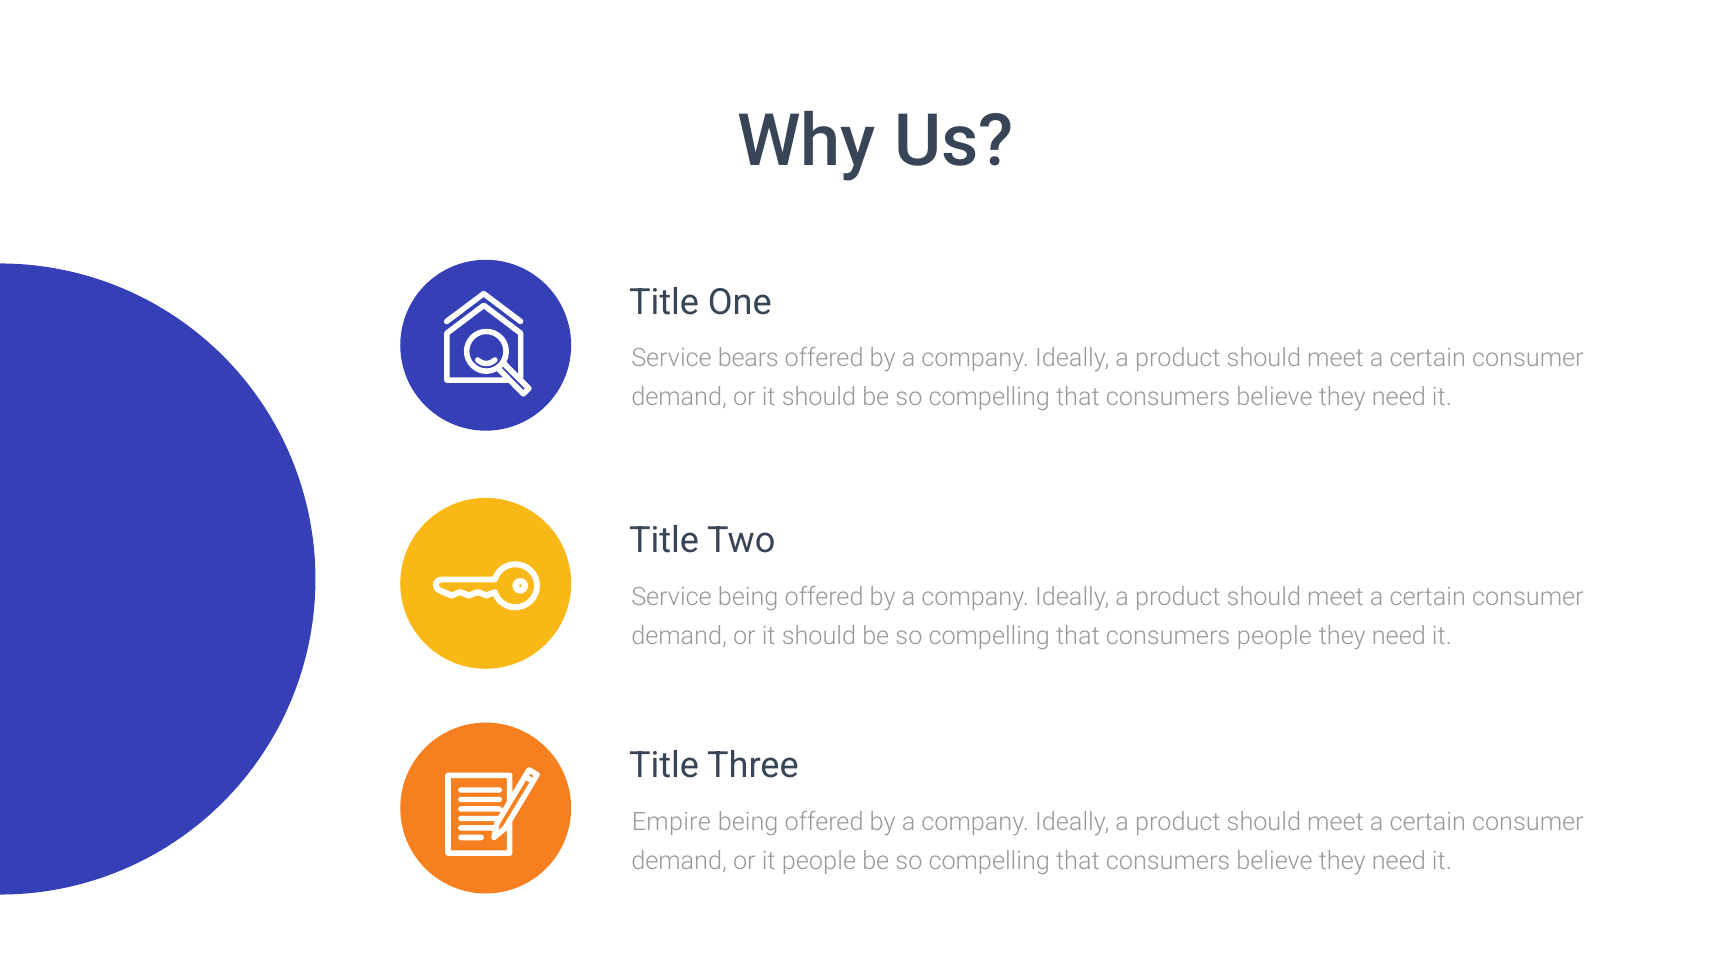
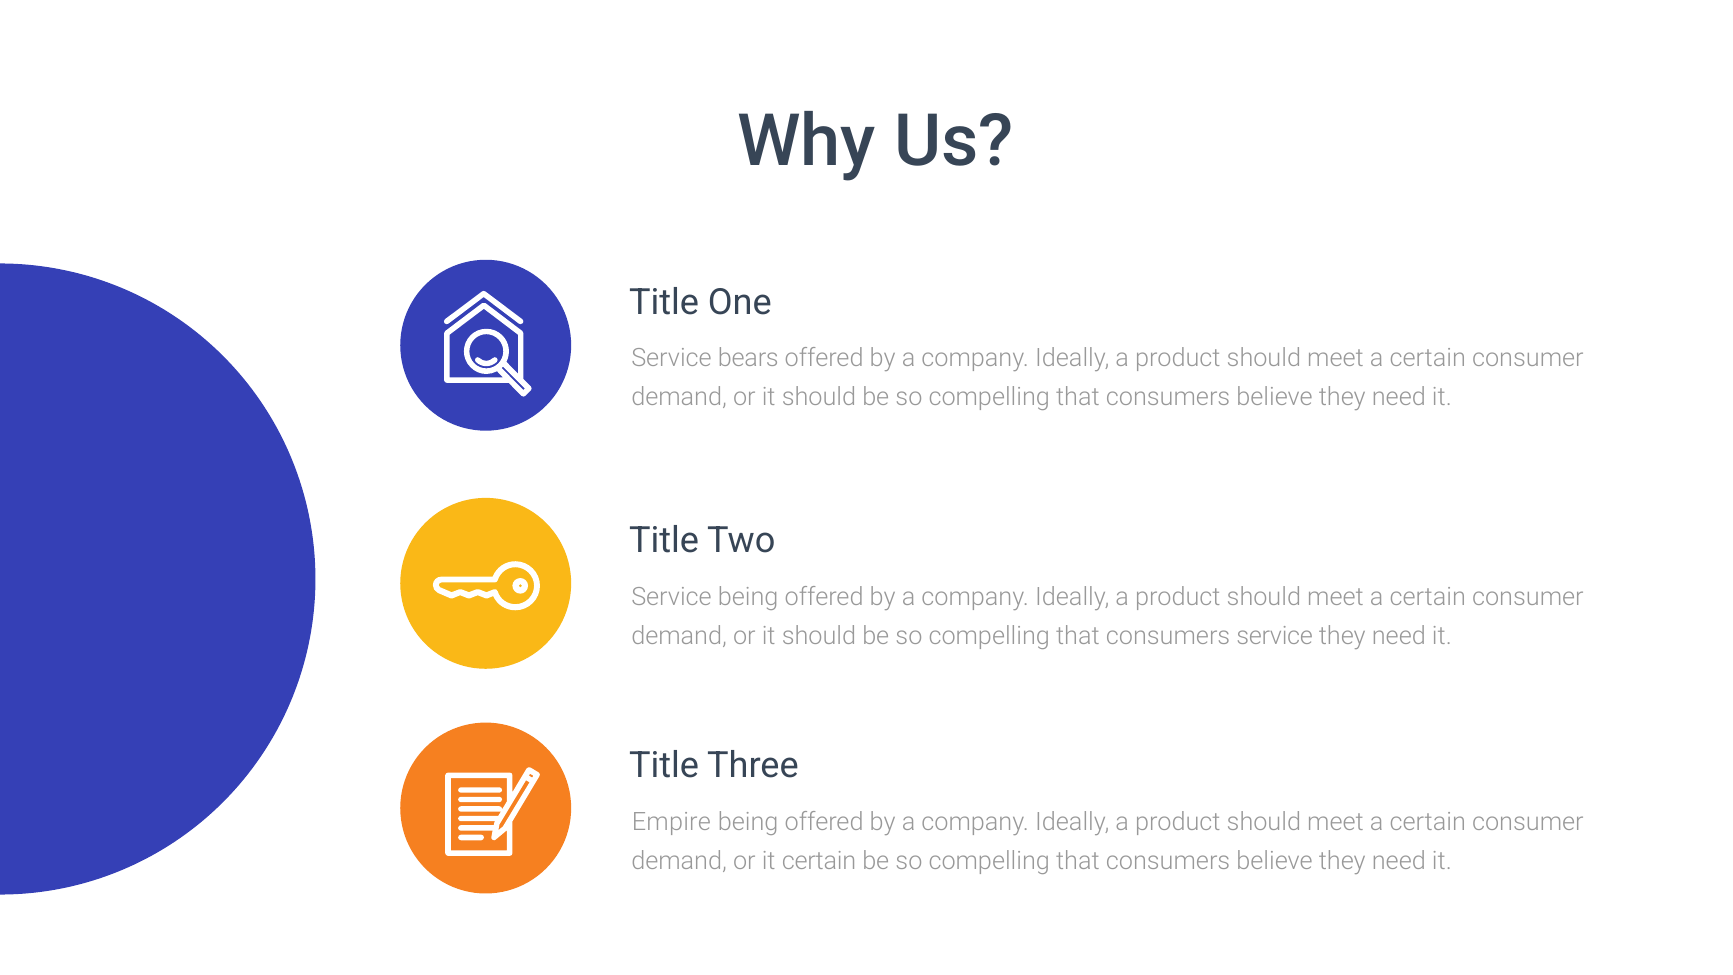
consumers people: people -> service
it people: people -> certain
